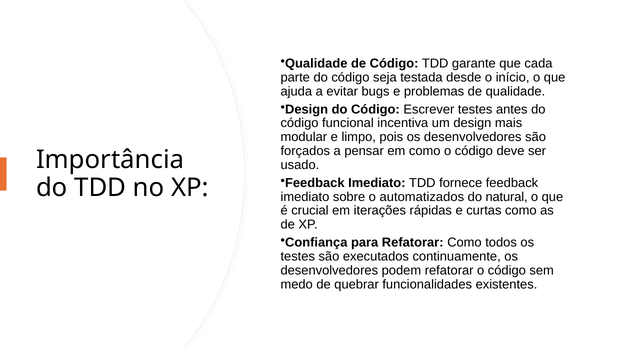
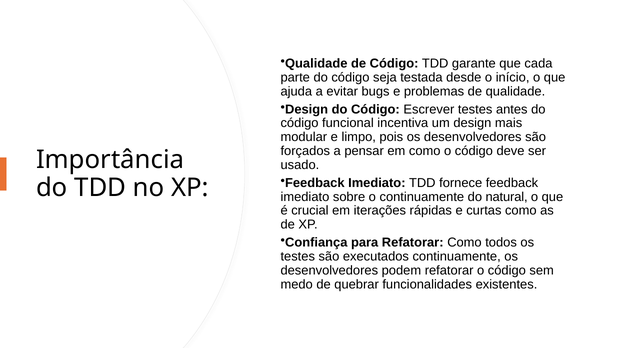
o automatizados: automatizados -> continuamente
